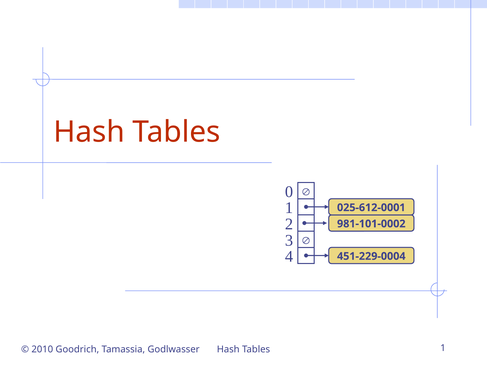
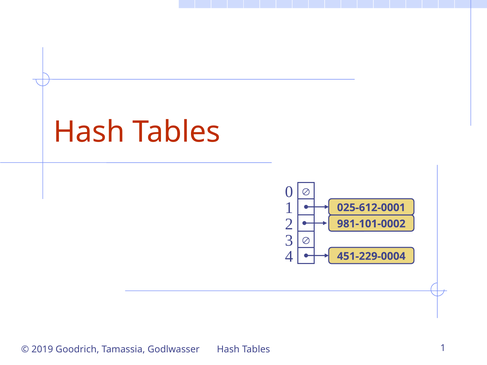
2010: 2010 -> 2019
